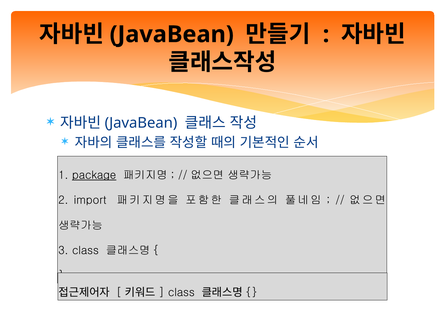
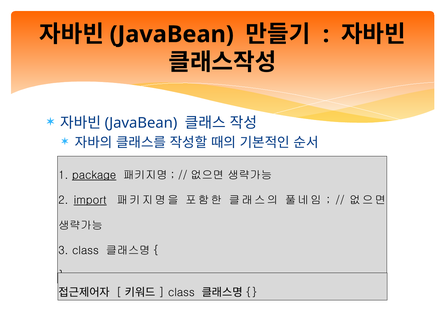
import underline: none -> present
